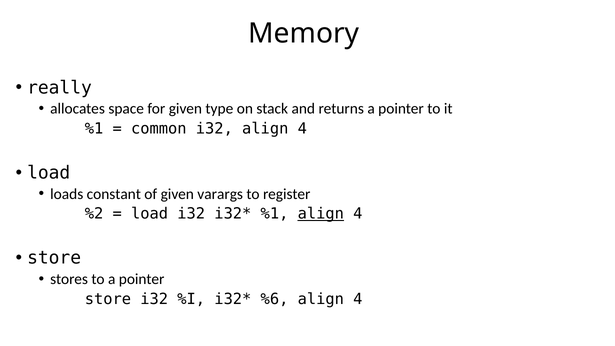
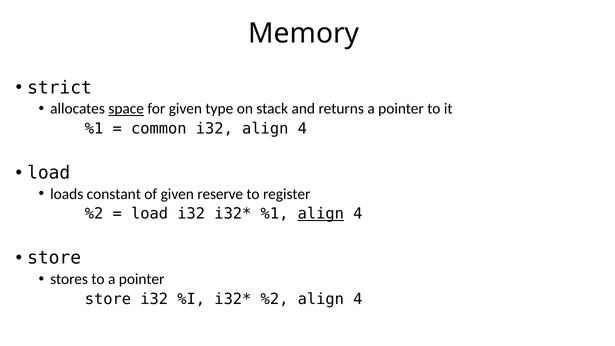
really: really -> strict
space underline: none -> present
varargs: varargs -> reserve
%6 at (275, 299): %6 -> %2
